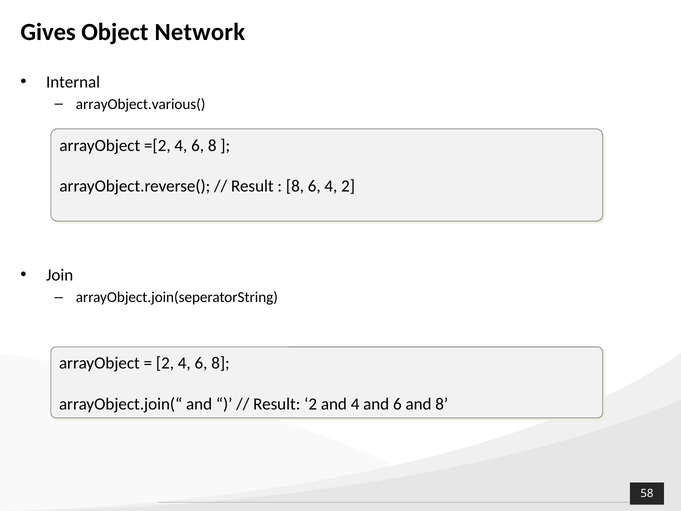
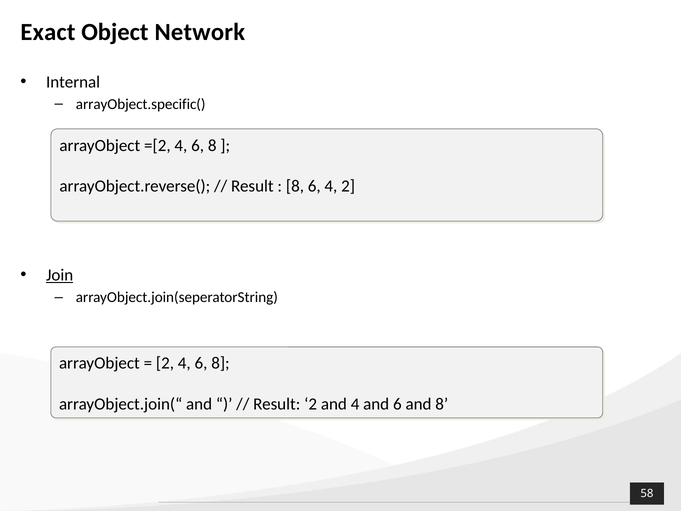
Gives: Gives -> Exact
arrayObject.various(: arrayObject.various( -> arrayObject.specific(
Join underline: none -> present
